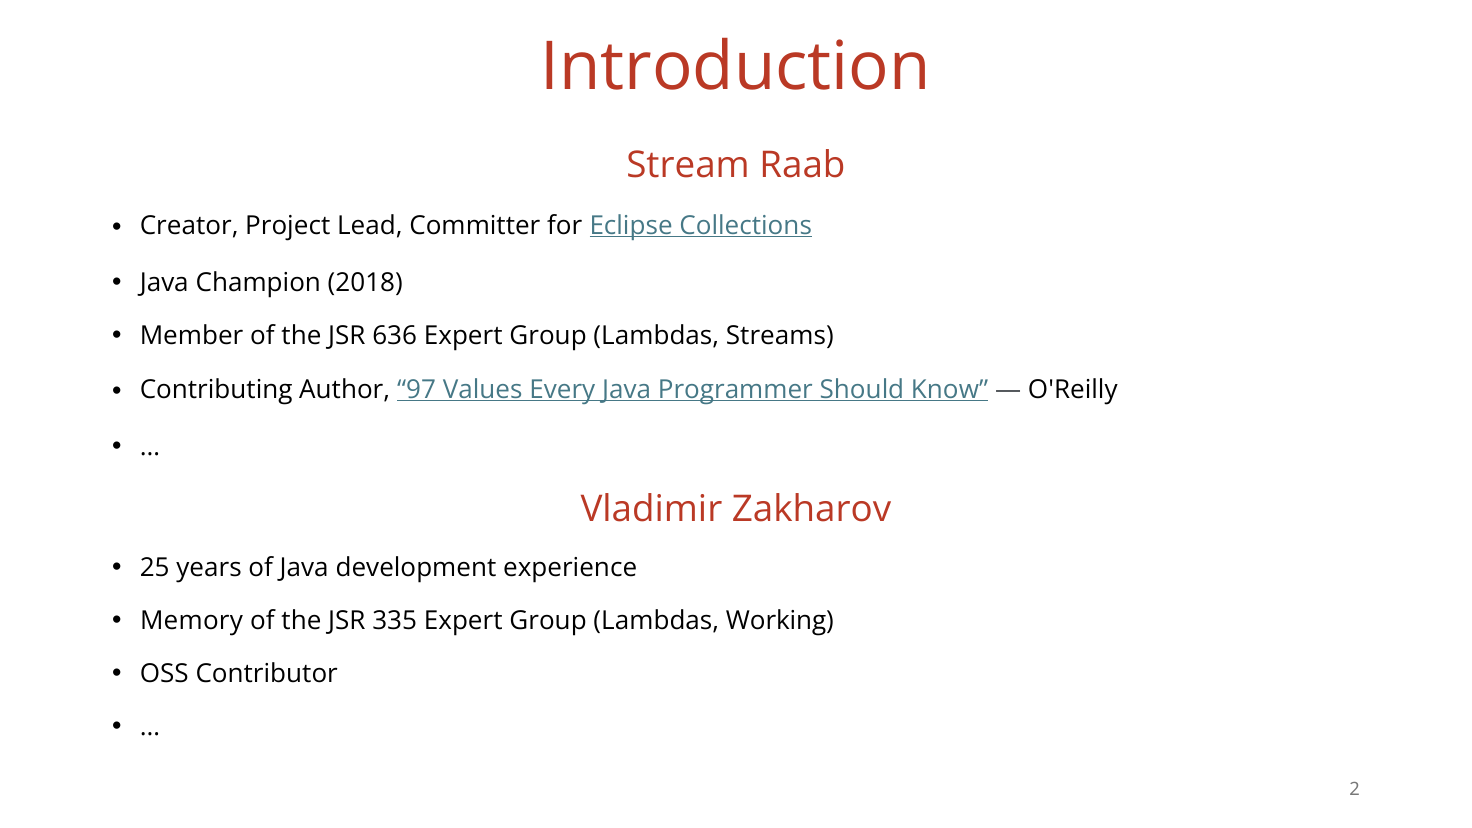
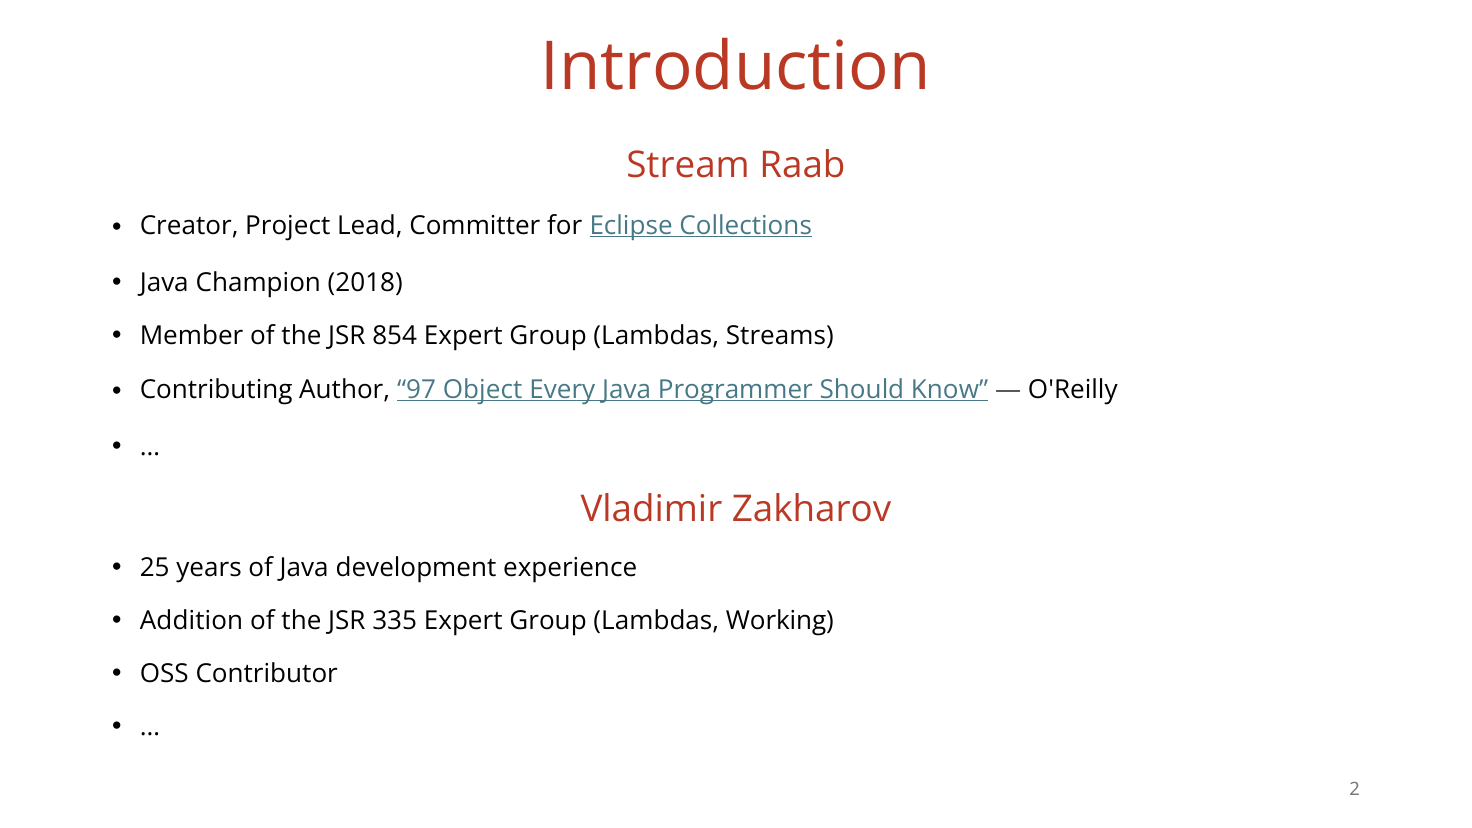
636: 636 -> 854
Values: Values -> Object
Memory: Memory -> Addition
